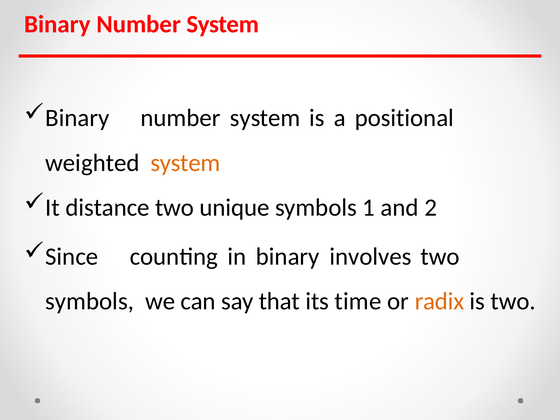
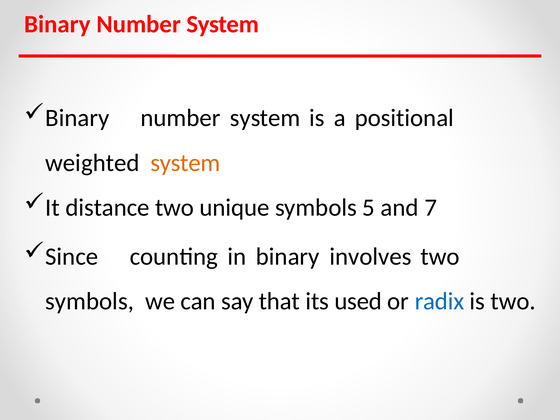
1: 1 -> 5
2: 2 -> 7
time: time -> used
radix colour: orange -> blue
